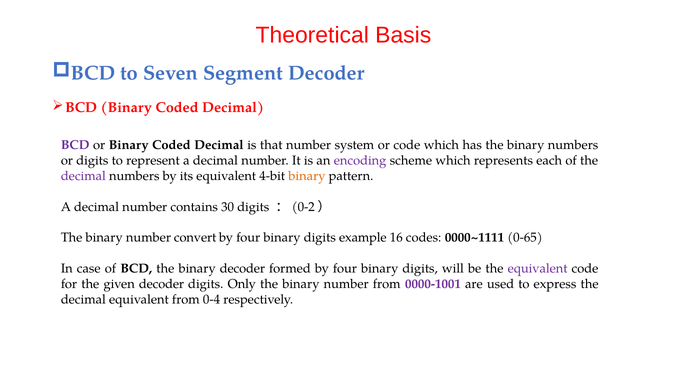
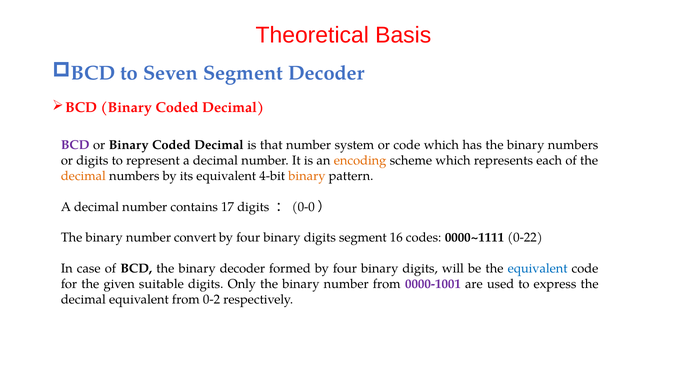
encoding colour: purple -> orange
decimal at (83, 176) colour: purple -> orange
30: 30 -> 17
0-2: 0-2 -> 0-0
digits example: example -> segment
0-65: 0-65 -> 0-22
equivalent at (538, 269) colour: purple -> blue
given decoder: decoder -> suitable
0-4: 0-4 -> 0-2
